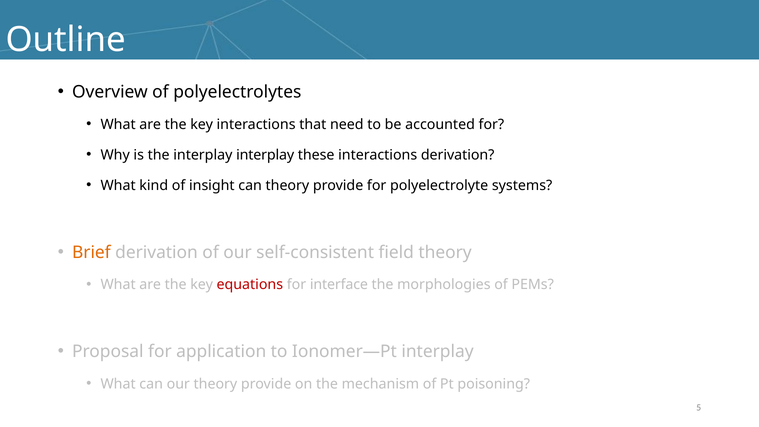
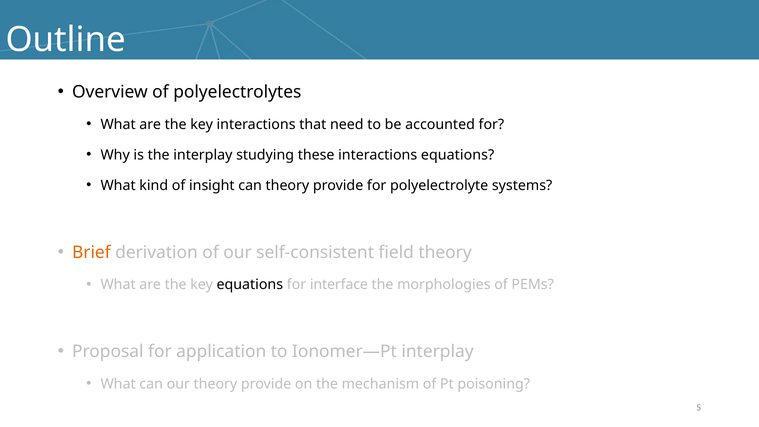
interplay interplay: interplay -> studying
interactions derivation: derivation -> equations
equations at (250, 285) colour: red -> black
